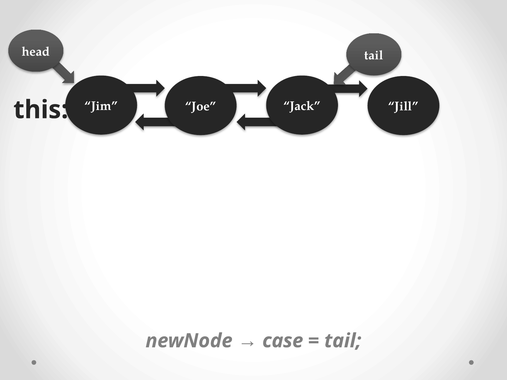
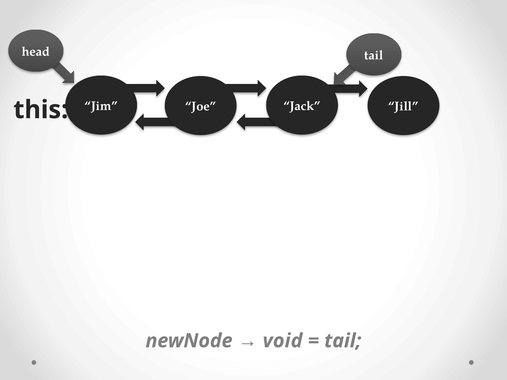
case: case -> void
